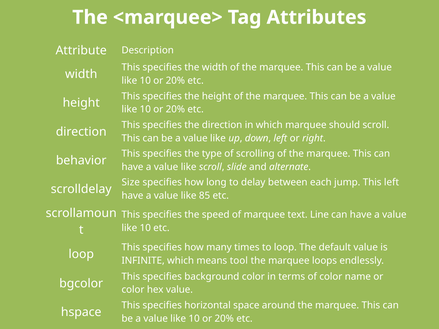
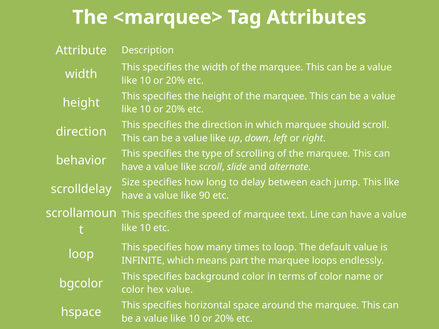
This left: left -> like
85: 85 -> 90
tool: tool -> part
